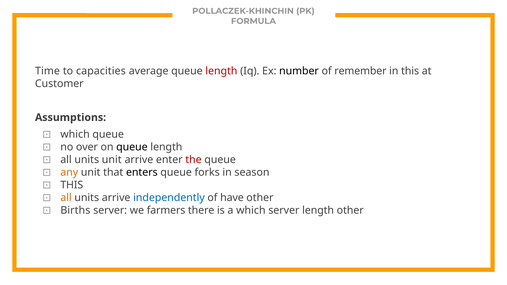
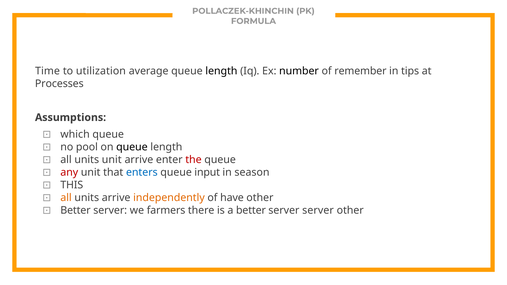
capacities: capacities -> utilization
length at (221, 71) colour: red -> black
in this: this -> tips
Customer: Customer -> Processes
over: over -> pool
any colour: orange -> red
enters colour: black -> blue
forks: forks -> input
independently colour: blue -> orange
Births at (75, 211): Births -> Better
a which: which -> better
server length: length -> server
